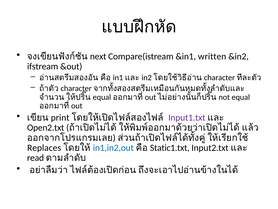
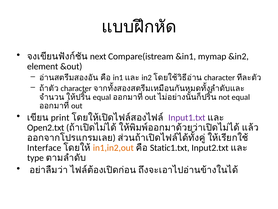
written: written -> mymap
ifstream: ifstream -> element
Replaces: Replaces -> Interface
in1,in2,out colour: blue -> orange
read: read -> type
